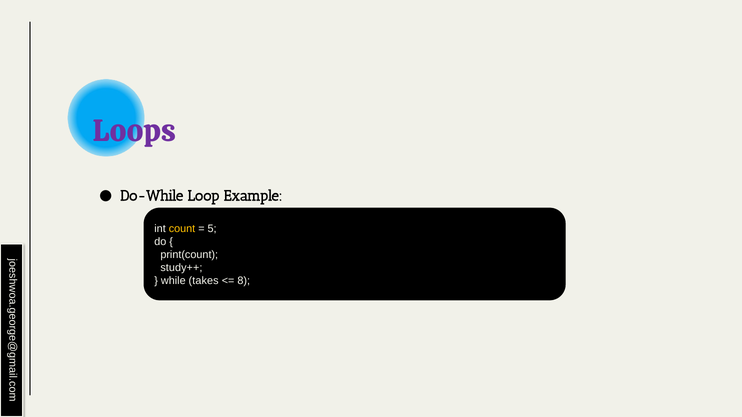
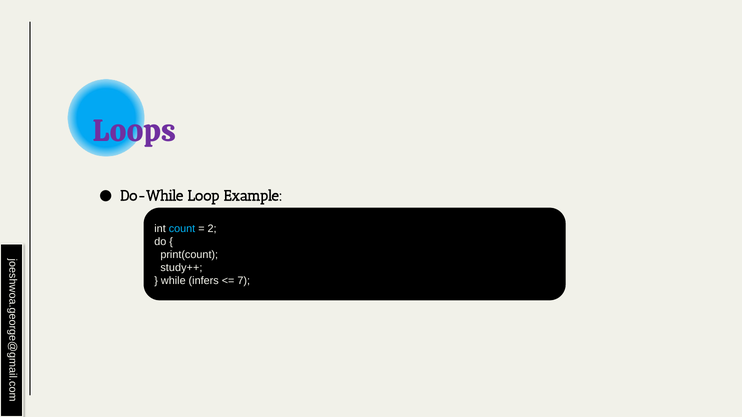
count colour: yellow -> light blue
5: 5 -> 2
takes: takes -> infers
8: 8 -> 7
